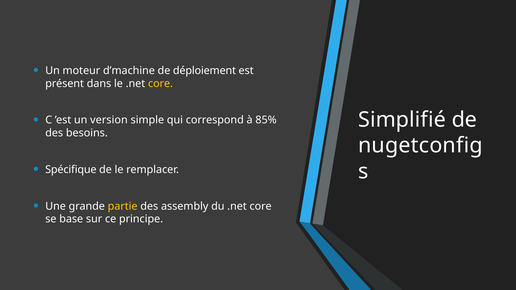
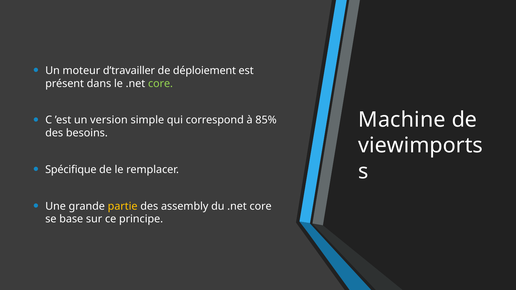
d’machine: d’machine -> d’travailler
core at (160, 84) colour: yellow -> light green
Simplifié: Simplifié -> Machine
nugetconfig: nugetconfig -> viewimports
